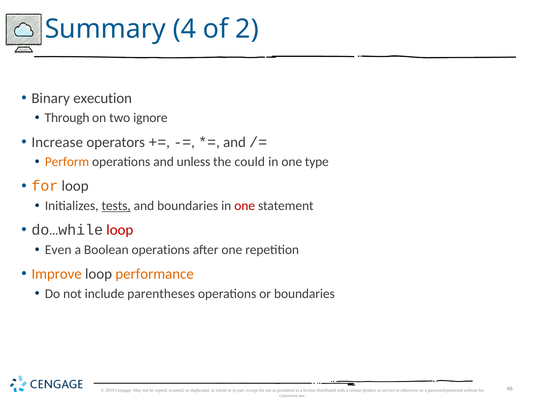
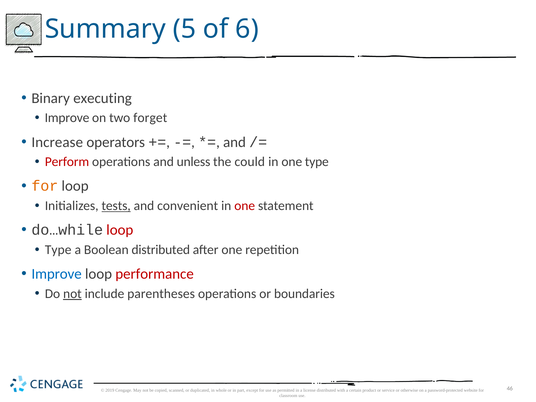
4: 4 -> 5
2: 2 -> 6
execution: execution -> executing
Through at (67, 118): Through -> Improve
ignore: ignore -> forget
Perform colour: orange -> red
and boundaries: boundaries -> convenient
Even at (58, 250): Even -> Type
Boolean operations: operations -> distributed
Improve at (57, 274) colour: orange -> blue
performance colour: orange -> red
not at (72, 294) underline: none -> present
